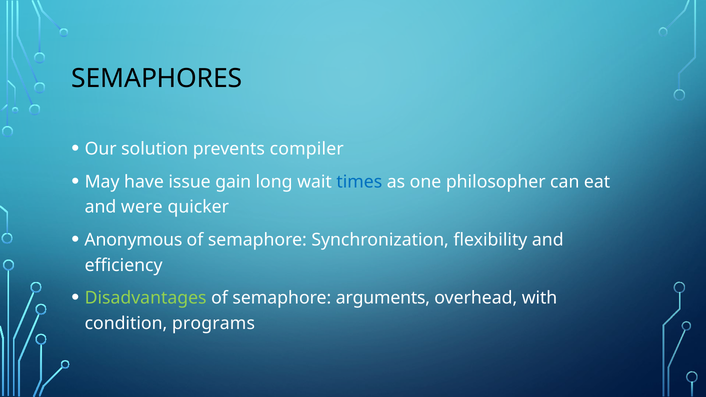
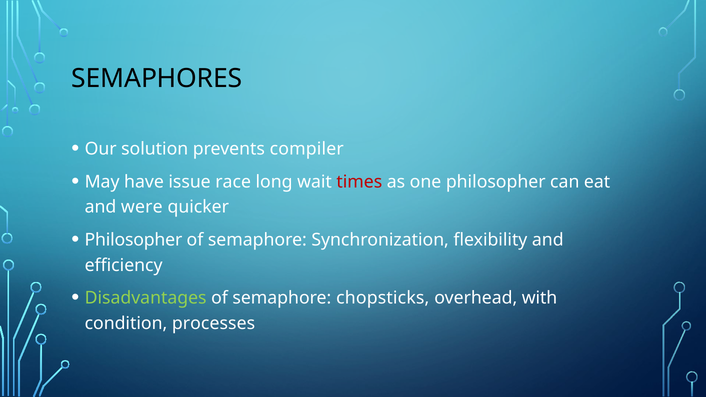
gain: gain -> race
times colour: blue -> red
Anonymous at (133, 240): Anonymous -> Philosopher
arguments: arguments -> chopsticks
programs: programs -> processes
